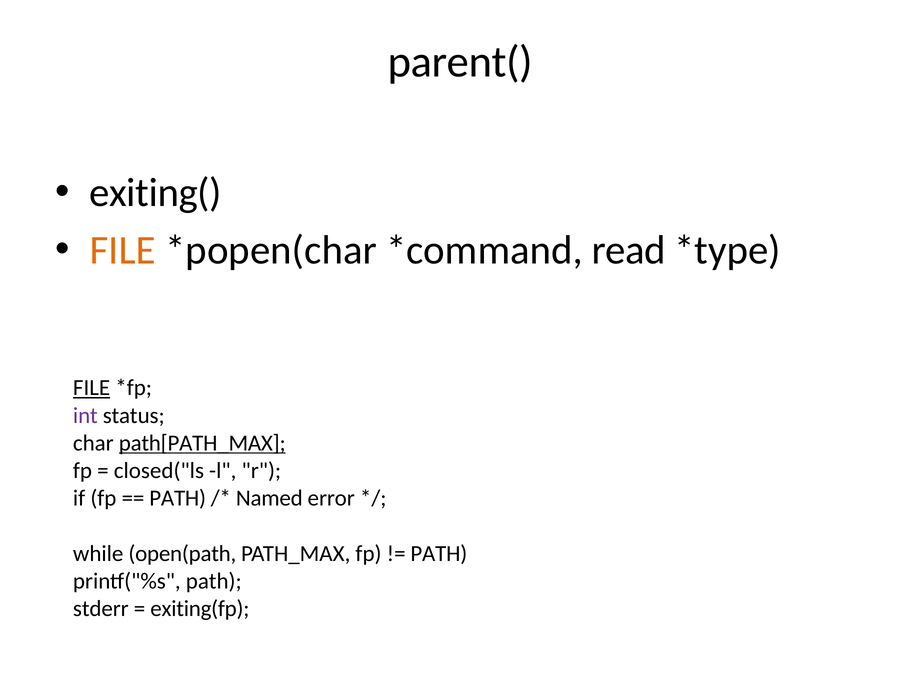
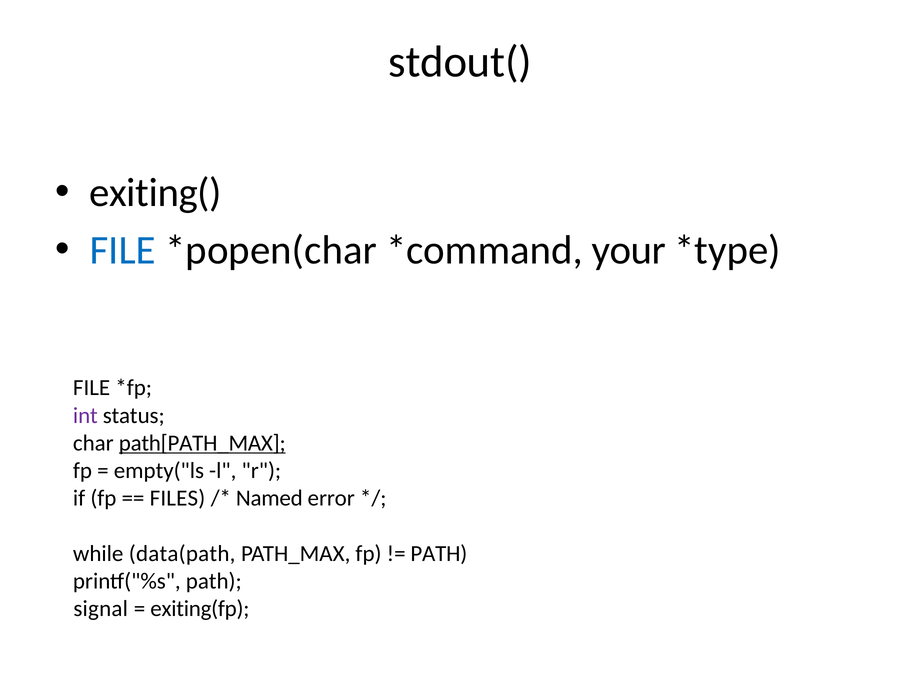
parent(: parent( -> stdout(
FILE at (123, 250) colour: orange -> blue
read: read -> your
FILE at (92, 388) underline: present -> none
closed("ls: closed("ls -> empty("ls
PATH at (178, 498): PATH -> FILES
open(path: open(path -> data(path
stderr: stderr -> signal
